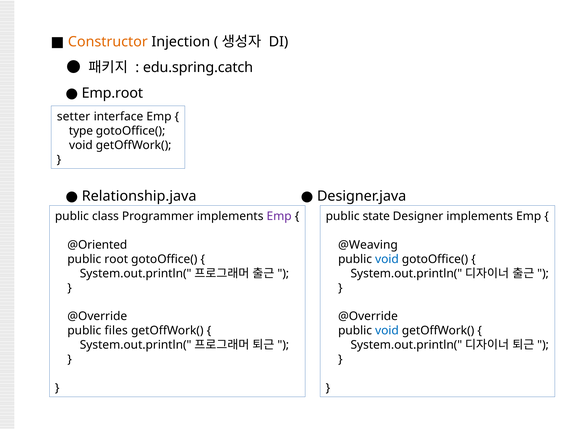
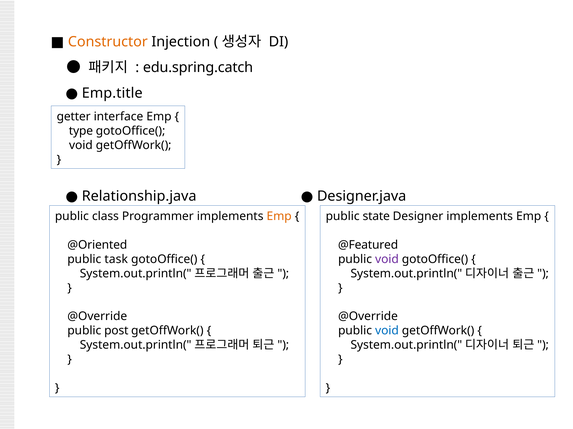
Emp.root: Emp.root -> Emp.title
setter: setter -> getter
Emp at (279, 217) colour: purple -> orange
@Weaving: @Weaving -> @Featured
root: root -> task
void at (387, 260) colour: blue -> purple
files: files -> post
